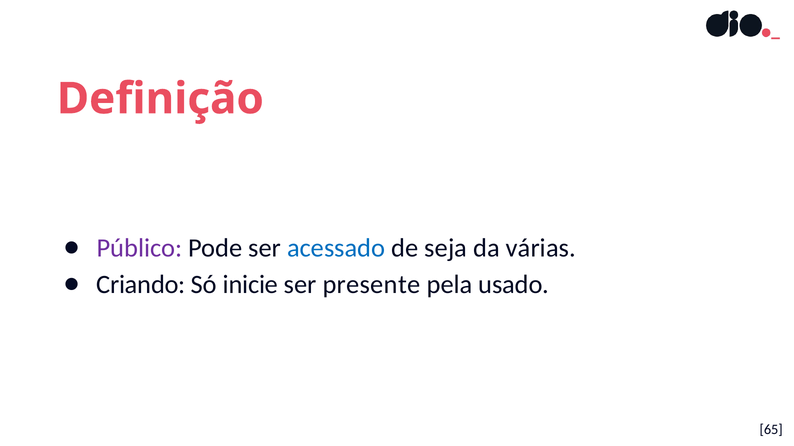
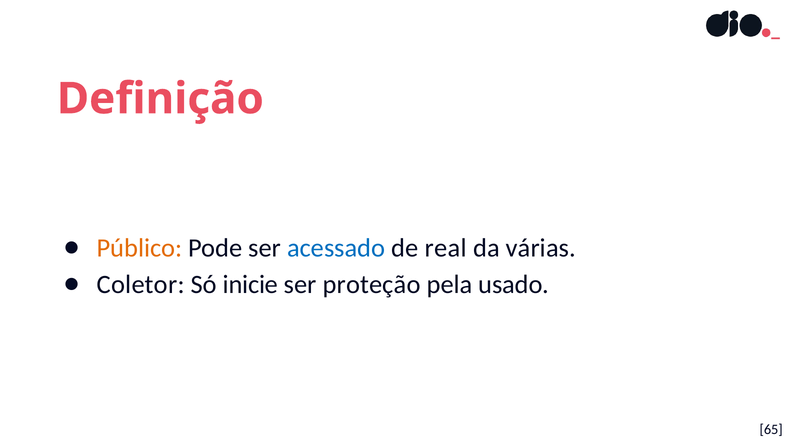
Público colour: purple -> orange
seja: seja -> real
Criando: Criando -> Coletor
presente: presente -> proteção
